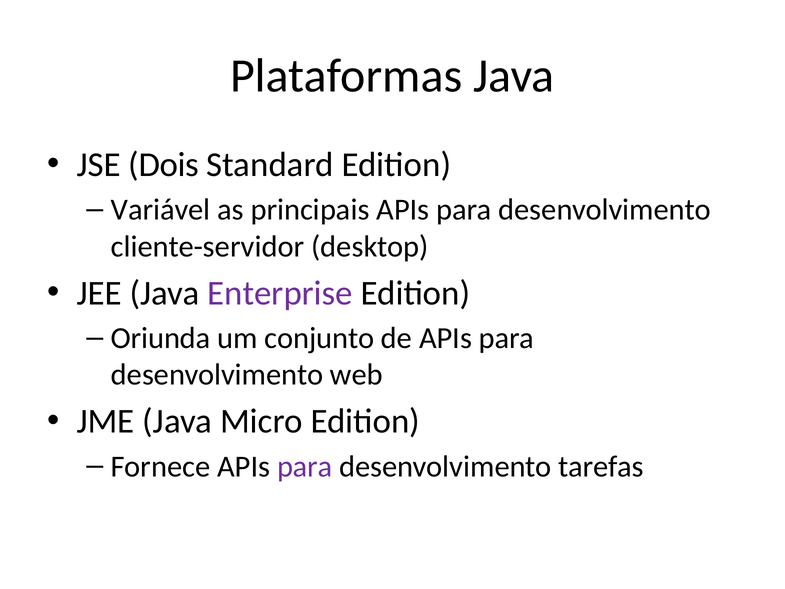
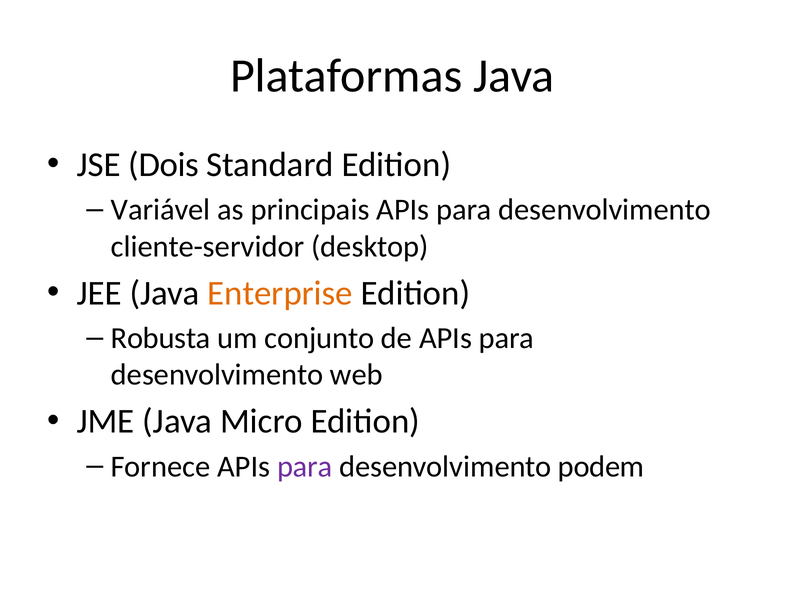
Enterprise colour: purple -> orange
Oriunda: Oriunda -> Robusta
tarefas: tarefas -> podem
